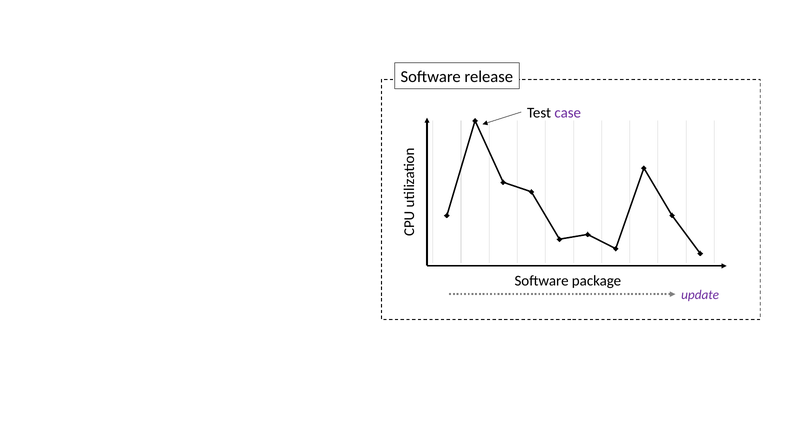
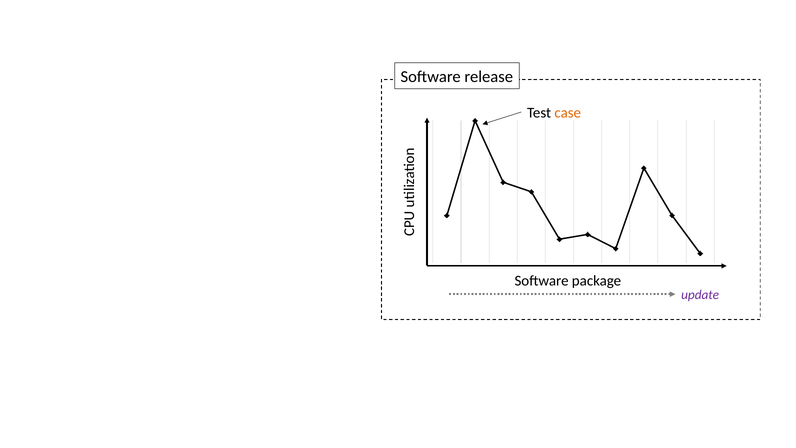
case colour: purple -> orange
